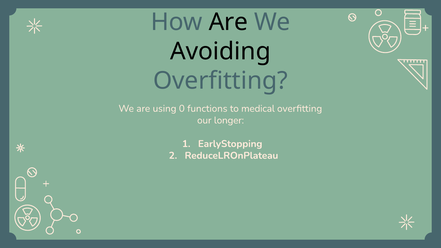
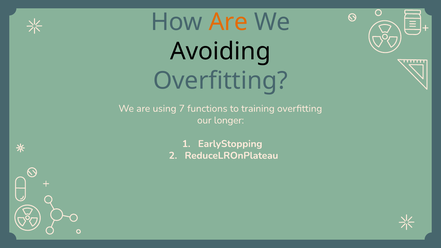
Are at (228, 22) colour: black -> orange
0: 0 -> 7
medical: medical -> training
